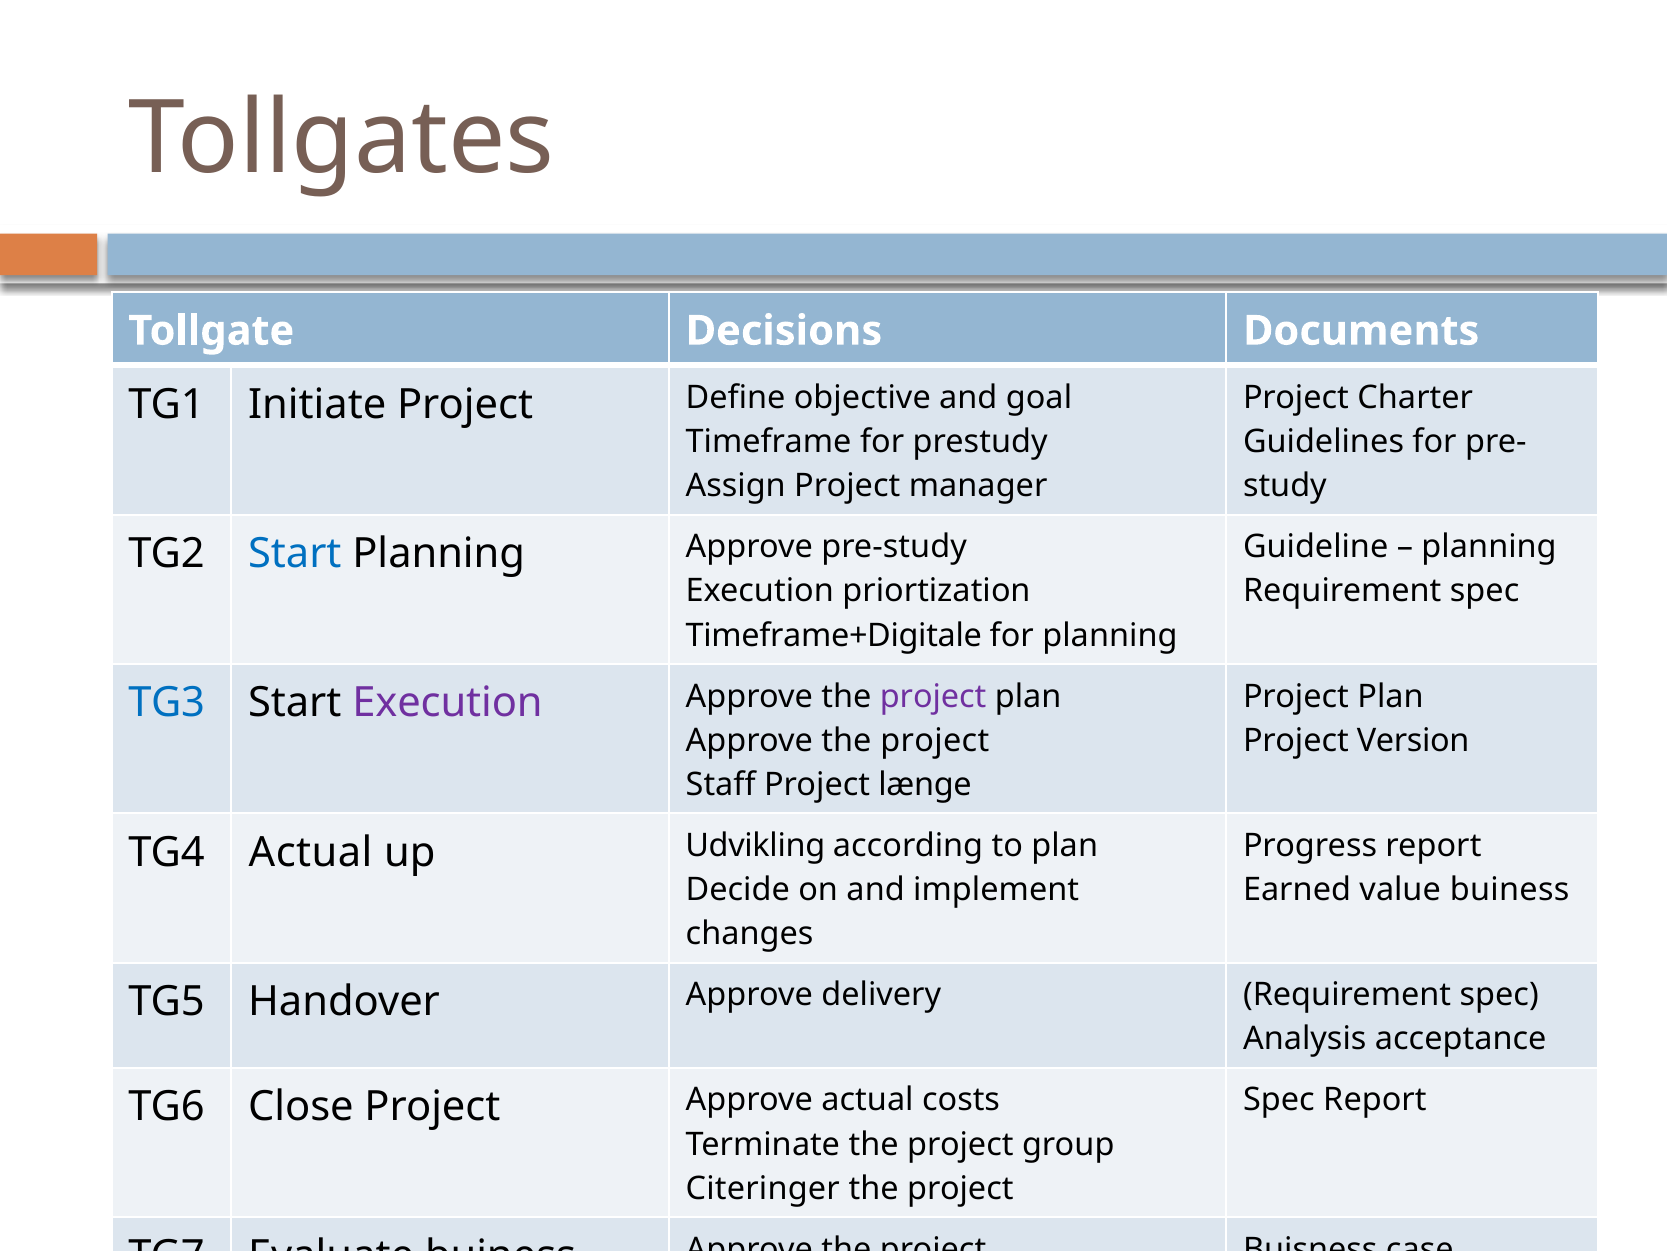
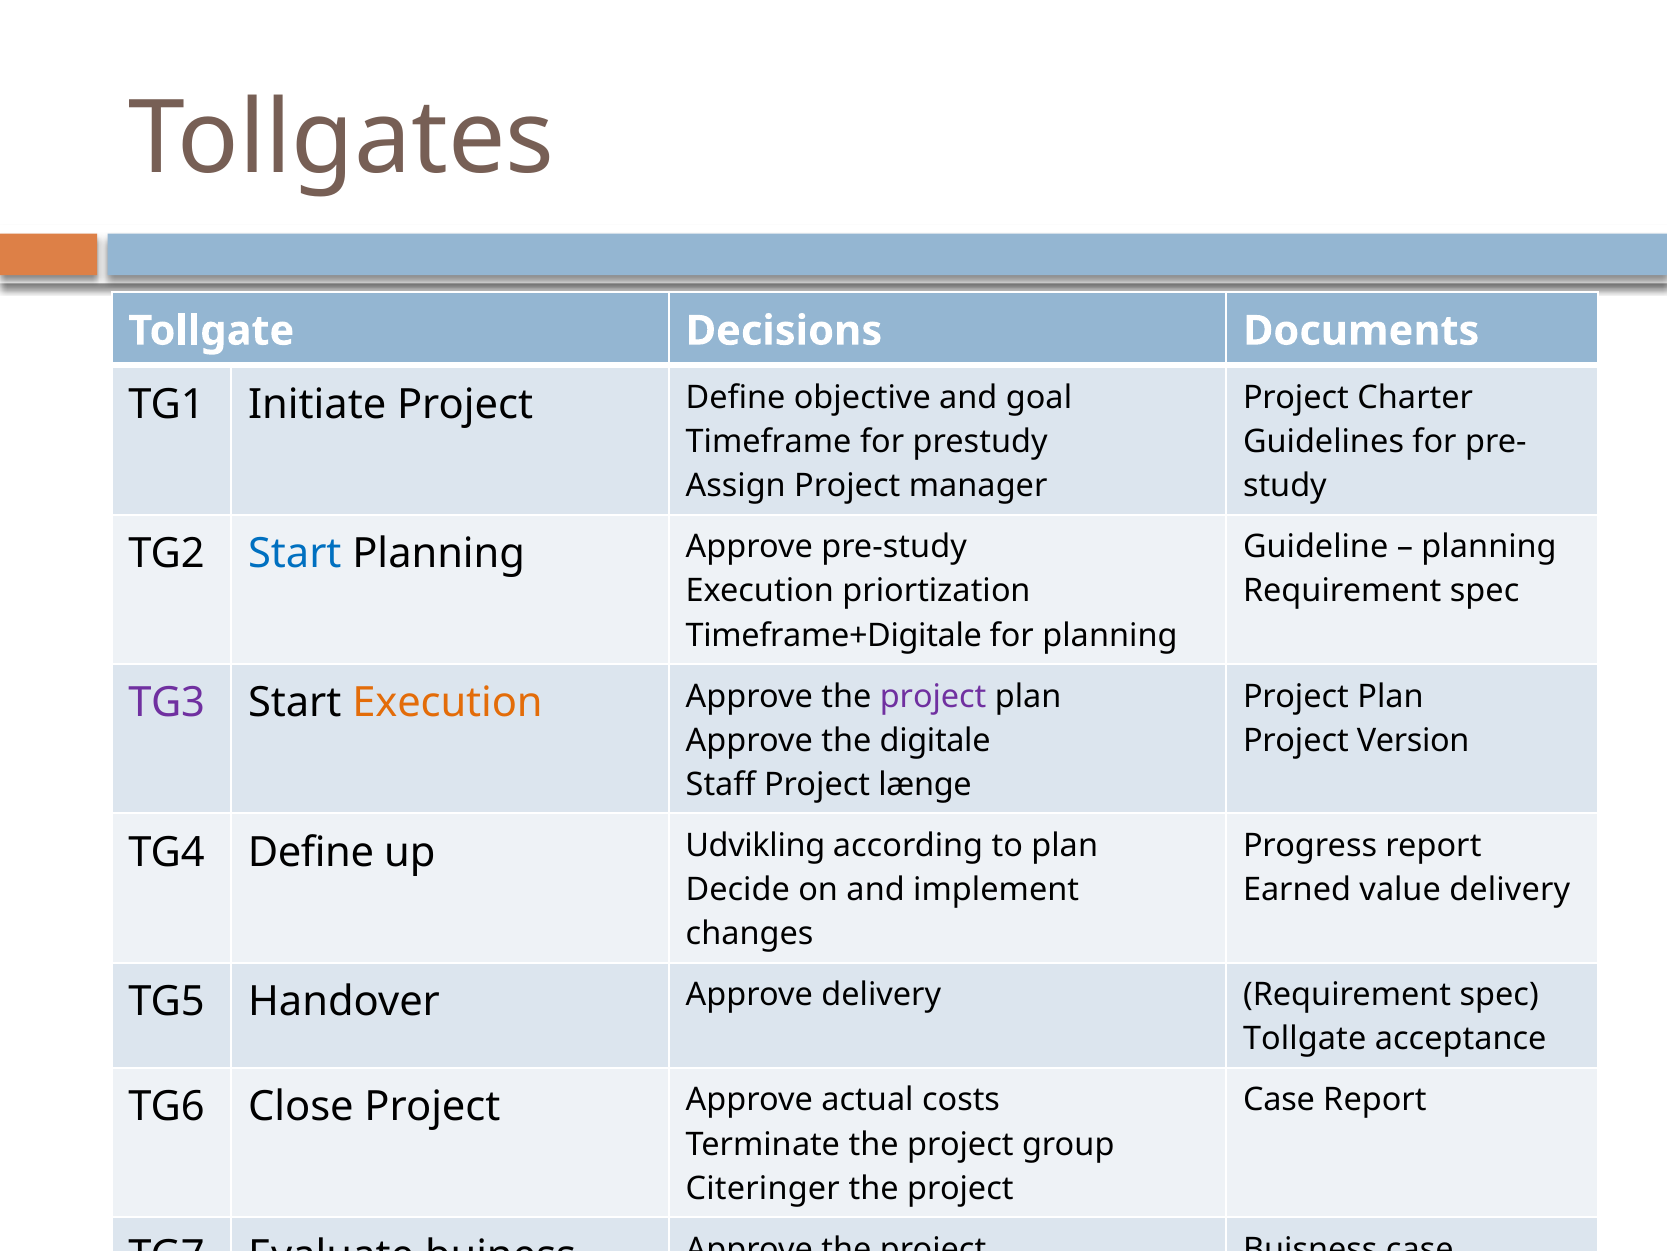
TG3 colour: blue -> purple
Execution at (447, 703) colour: purple -> orange
project at (935, 740): project -> digitale
TG4 Actual: Actual -> Define
value buiness: buiness -> delivery
Analysis at (1305, 1039): Analysis -> Tollgate
Spec at (1279, 1100): Spec -> Case
